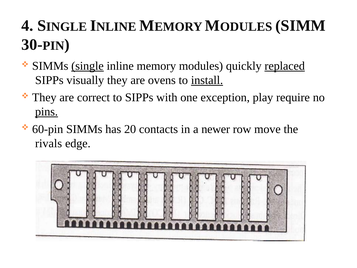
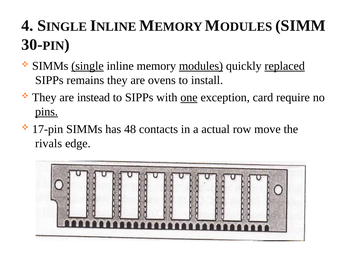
modules underline: none -> present
visually: visually -> remains
install underline: present -> none
correct: correct -> instead
one underline: none -> present
play: play -> card
60-pin: 60-pin -> 17-pin
20: 20 -> 48
newer: newer -> actual
